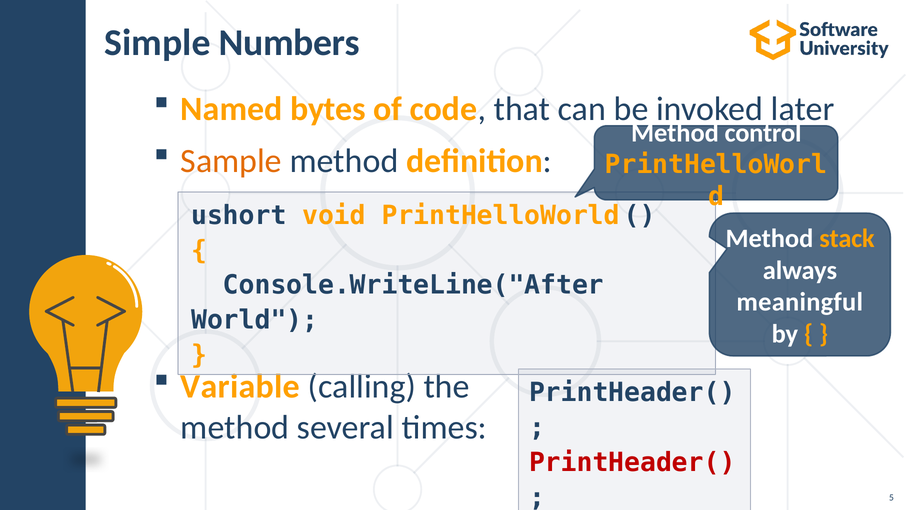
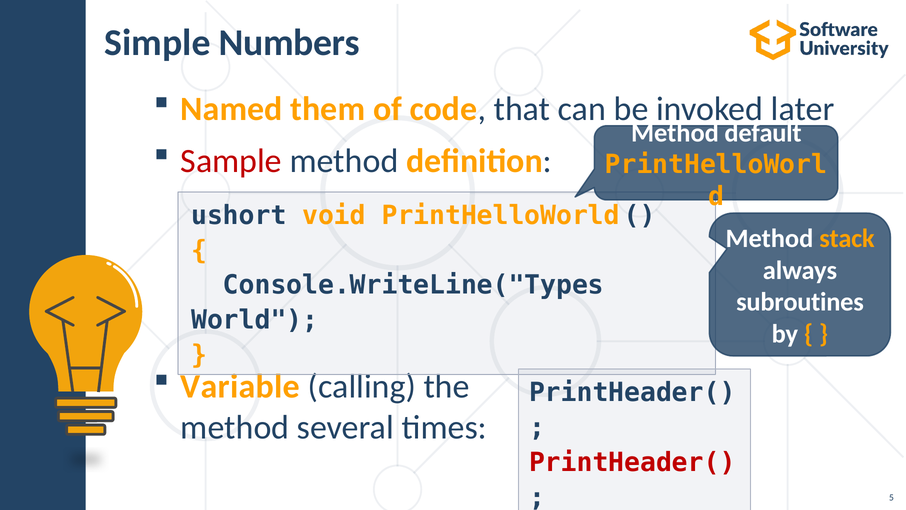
bytes: bytes -> them
control: control -> default
Sample colour: orange -> red
Console.WriteLine("After: Console.WriteLine("After -> Console.WriteLine("Types
meaningful: meaningful -> subroutines
